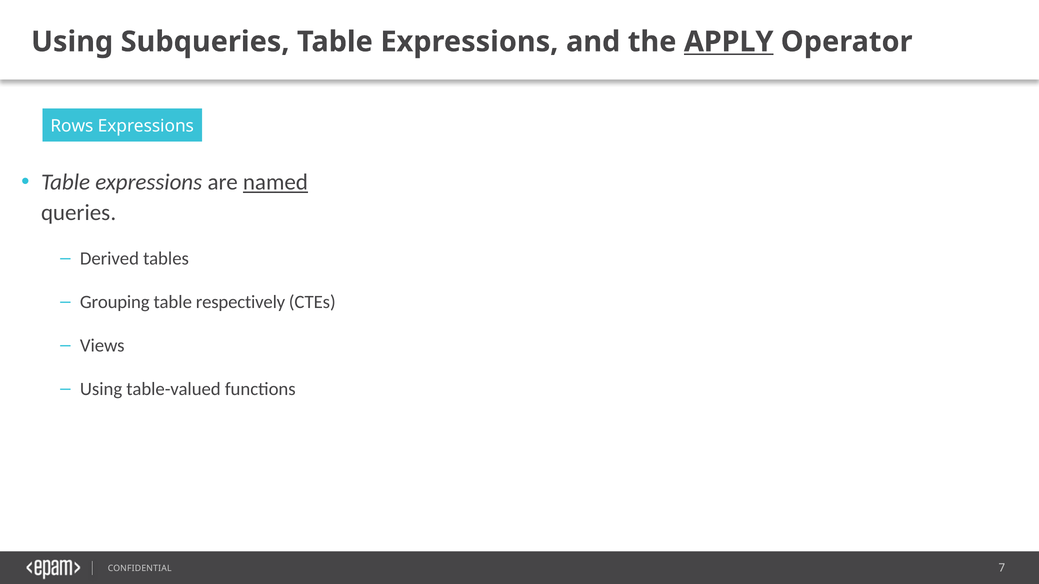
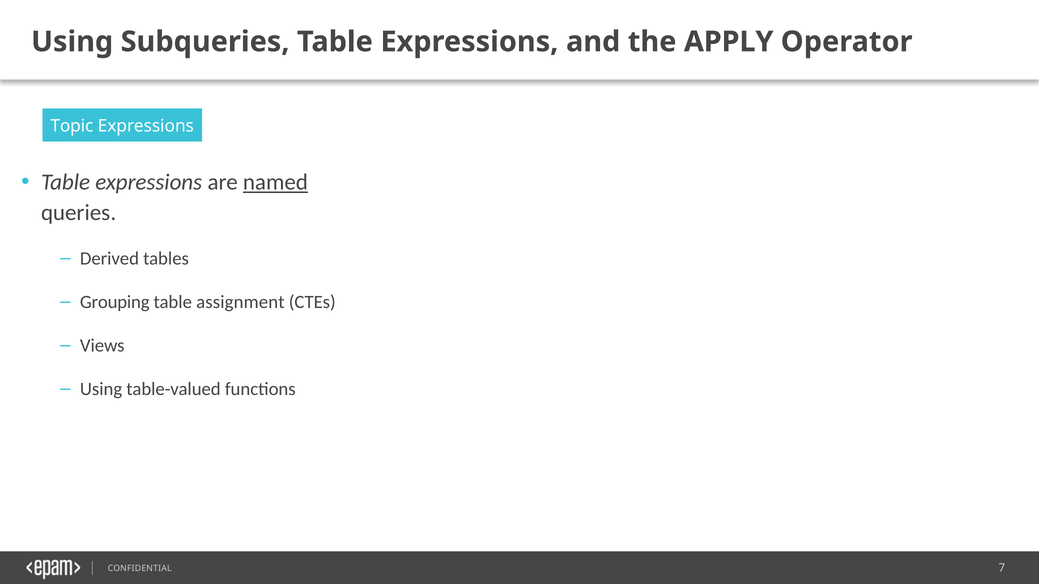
APPLY underline: present -> none
Rows: Rows -> Topic
respectively: respectively -> assignment
